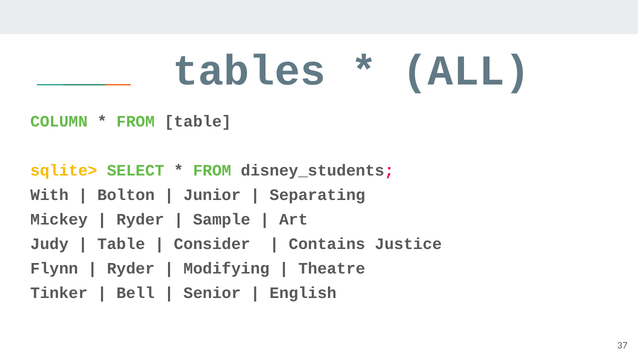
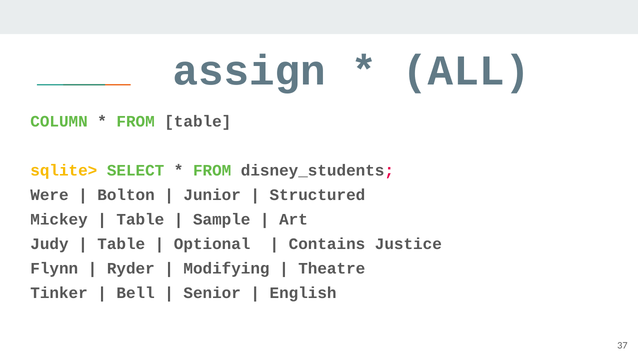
tables: tables -> assign
With: With -> Were
Separating: Separating -> Structured
Ryder at (140, 220): Ryder -> Table
Consider: Consider -> Optional
